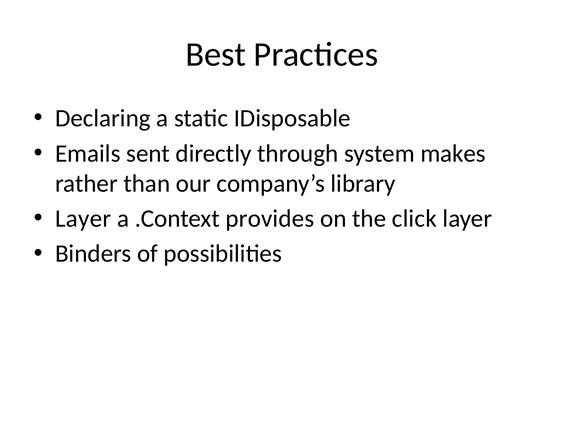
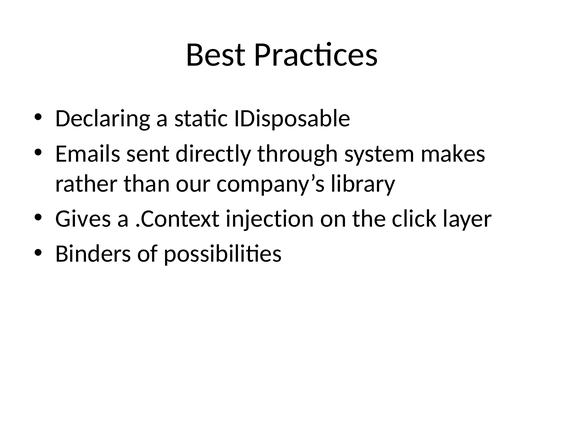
Layer at (83, 219): Layer -> Gives
provides: provides -> injection
